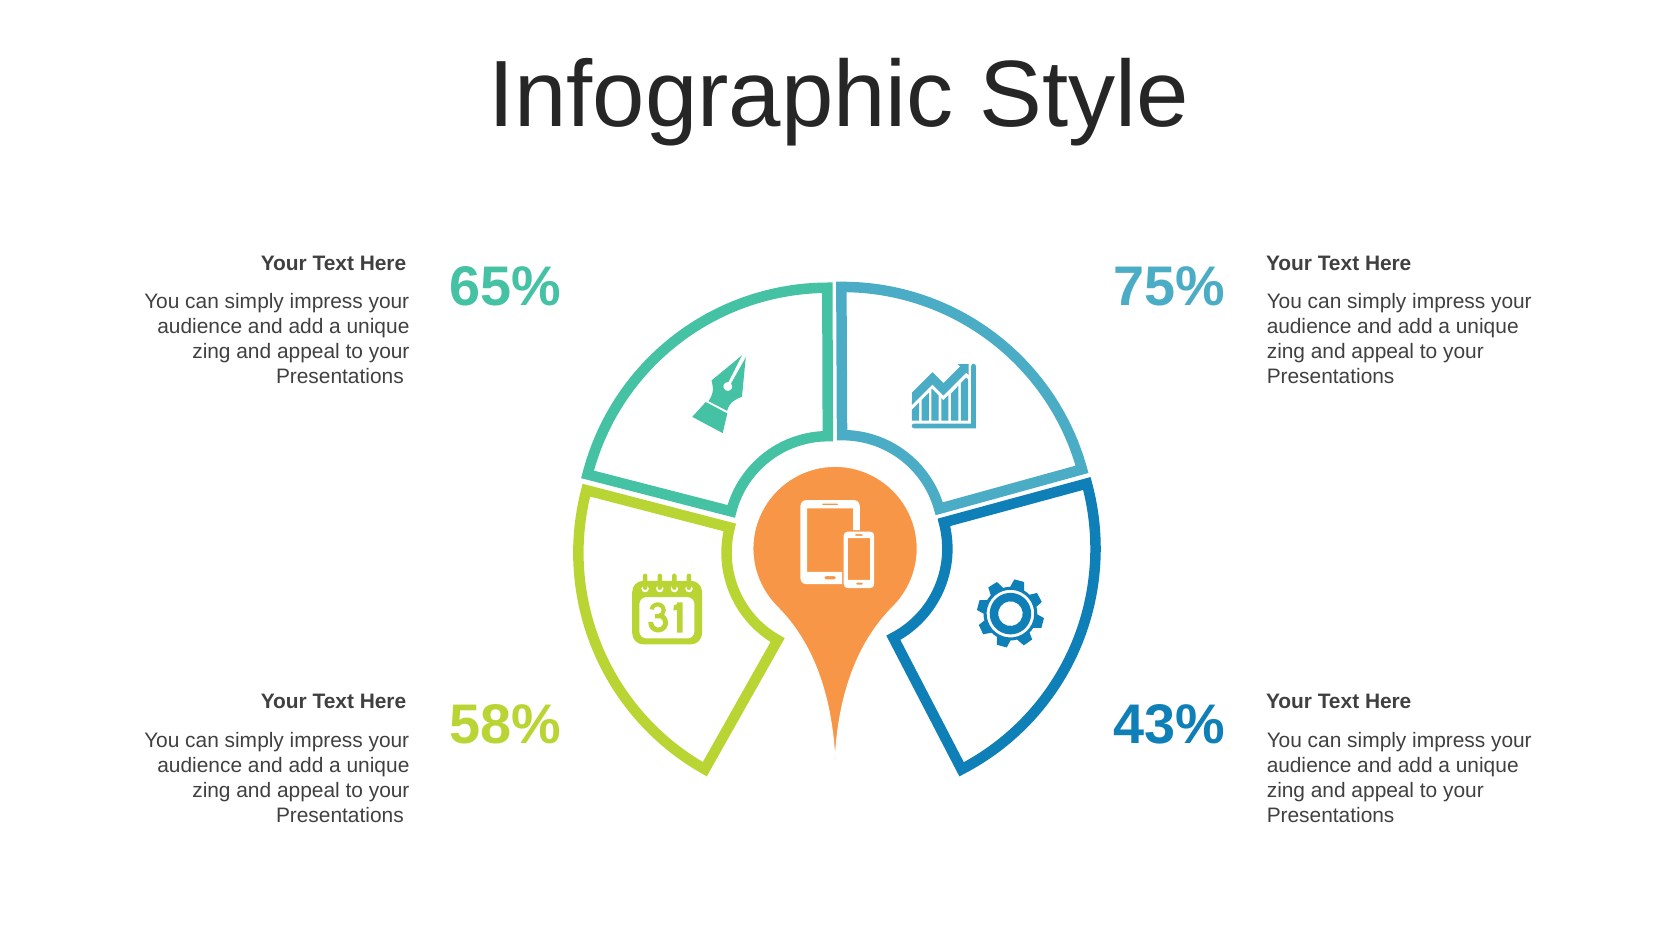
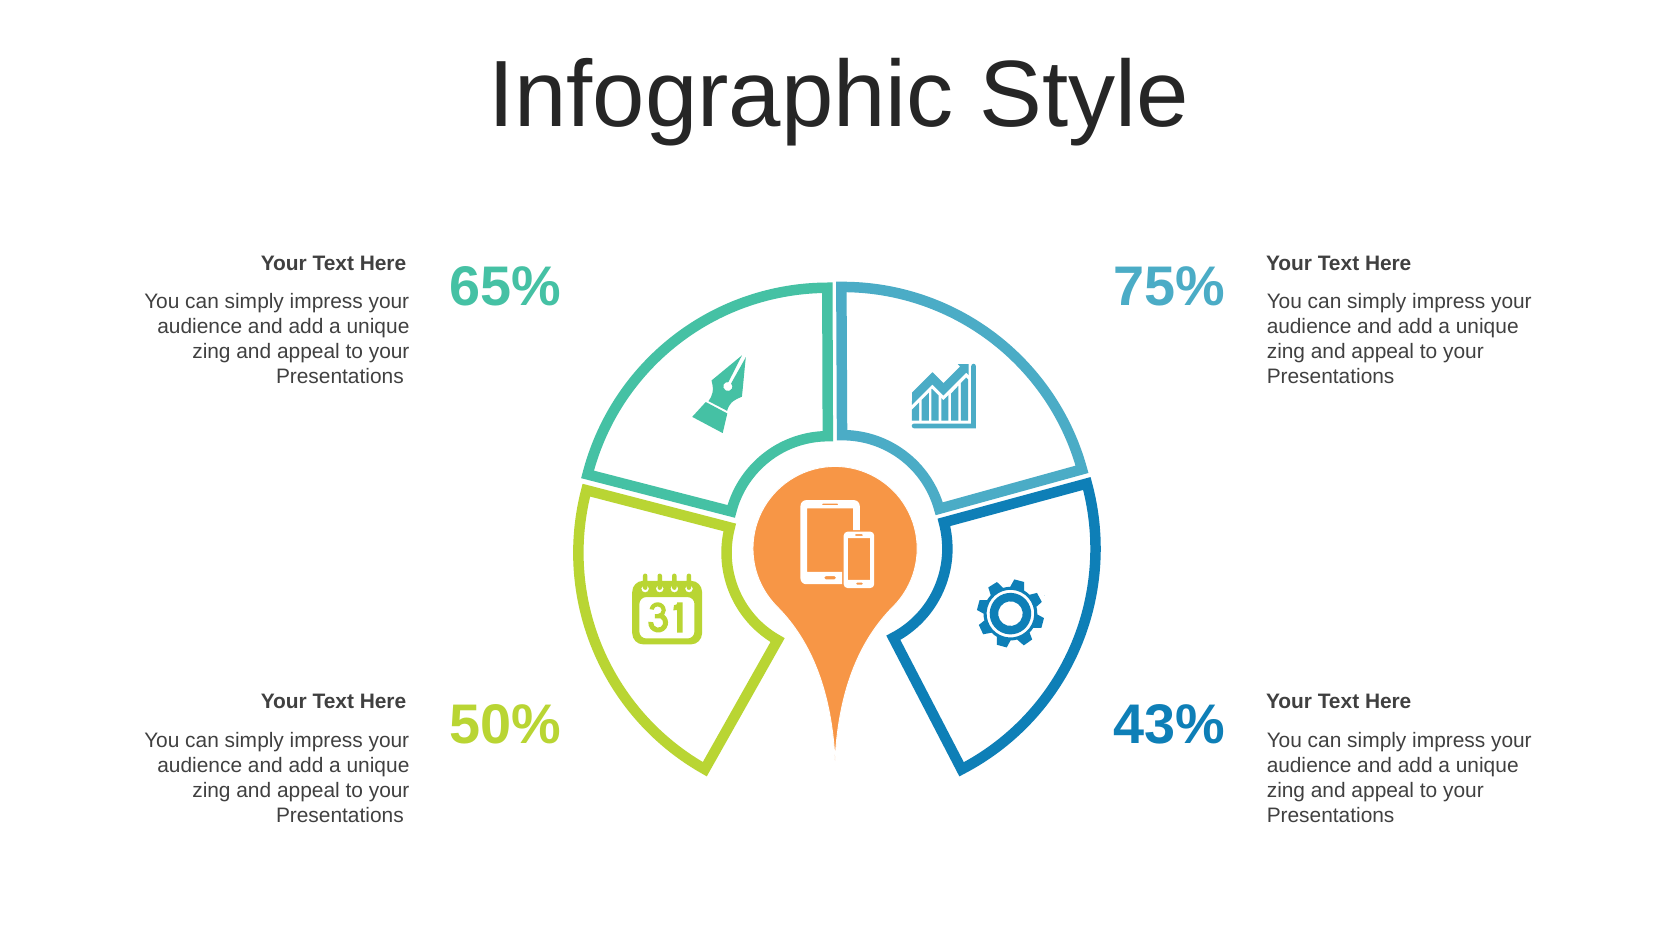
58%: 58% -> 50%
